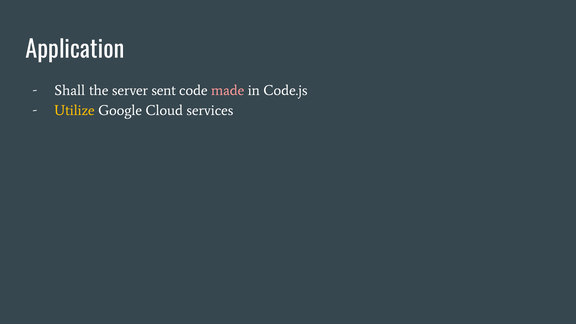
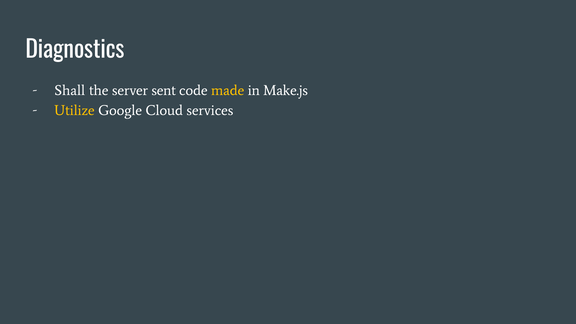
Application: Application -> Diagnostics
made colour: pink -> yellow
Code.js: Code.js -> Make.js
